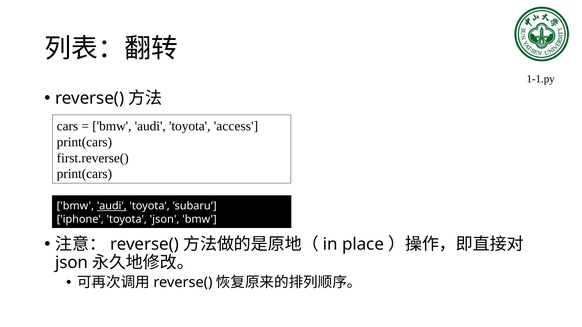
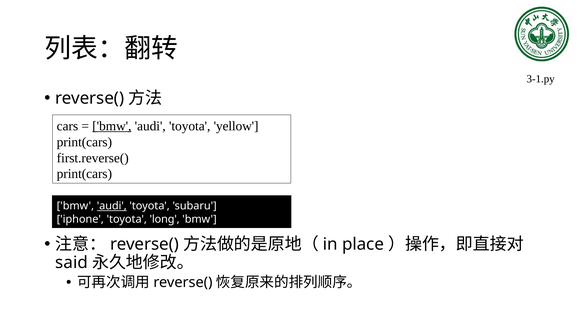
1-1.py: 1-1.py -> 3-1.py
bmw at (112, 126) underline: none -> present
access: access -> yellow
toyota json: json -> long
json at (72, 263): json -> said
